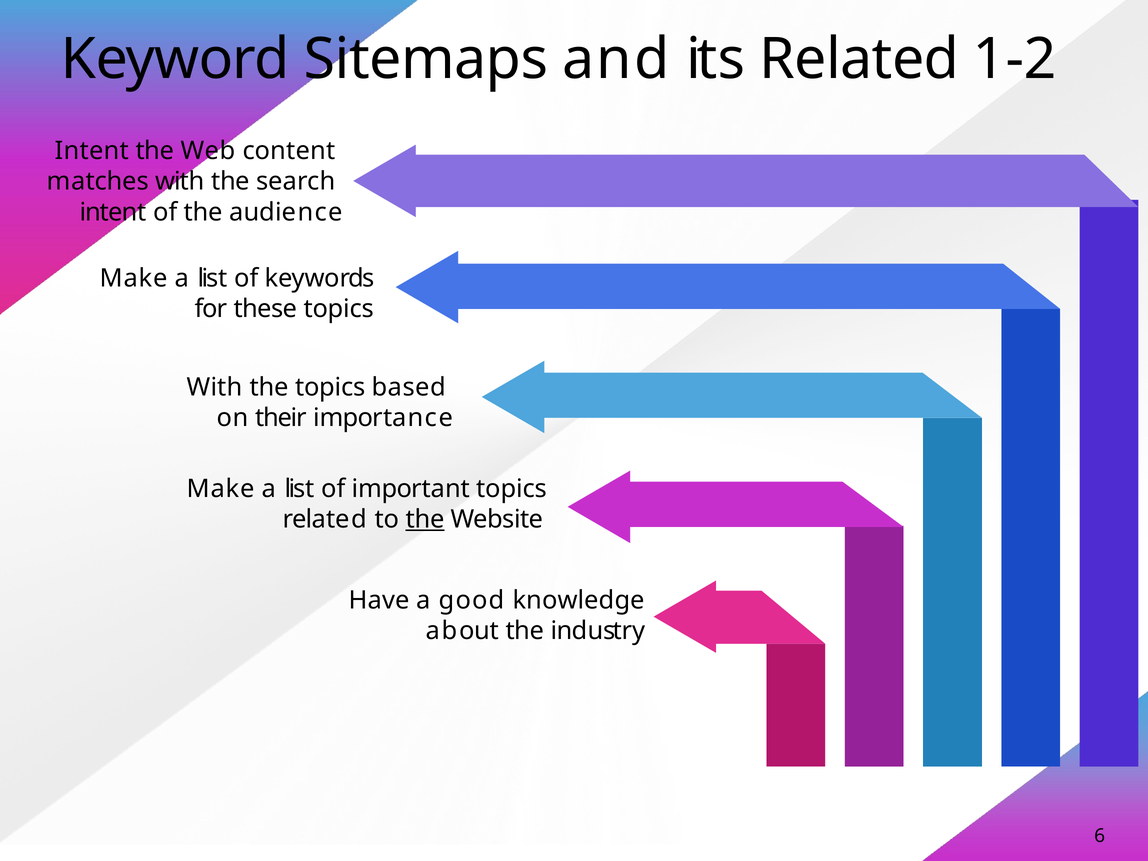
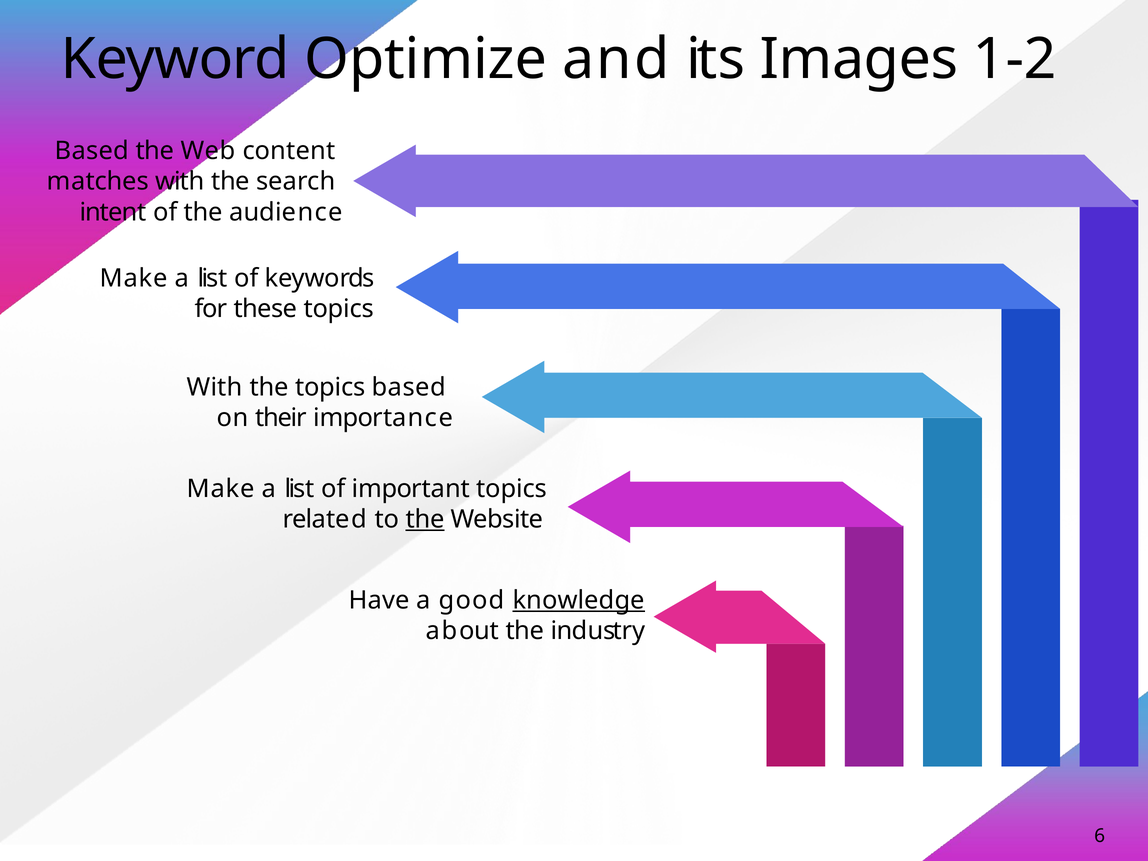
Sitemaps: Sitemaps -> Optimize
its Related: Related -> Images
Intent at (92, 151): Intent -> Based
knowledge underline: none -> present
